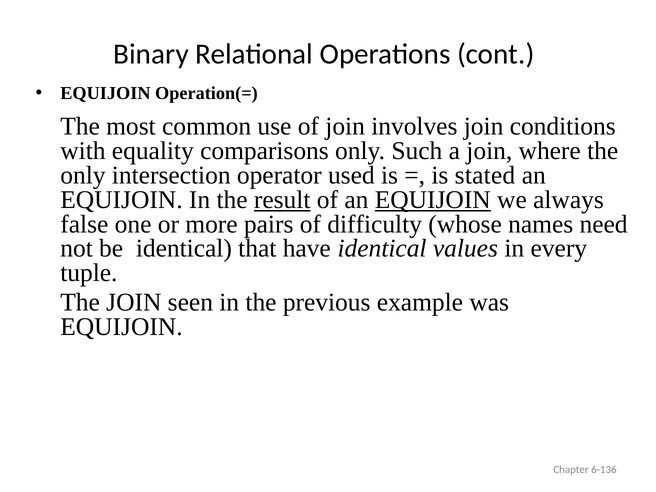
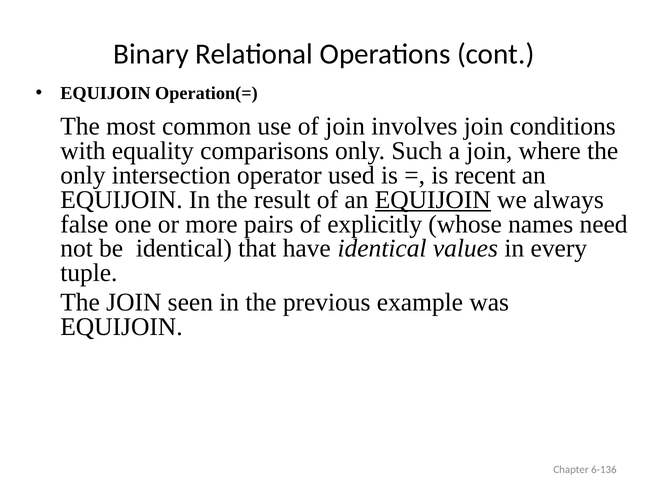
stated: stated -> recent
result underline: present -> none
difficulty: difficulty -> explicitly
